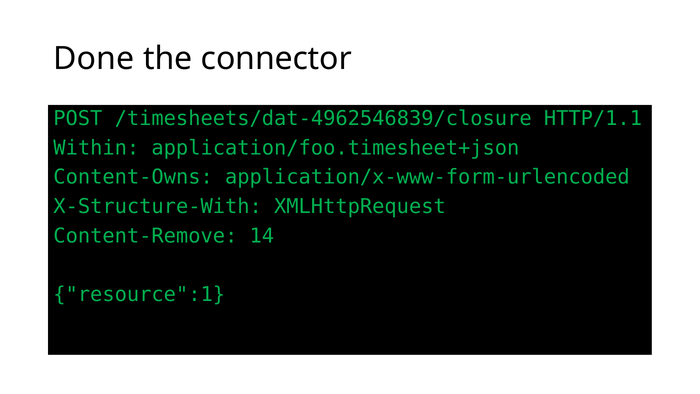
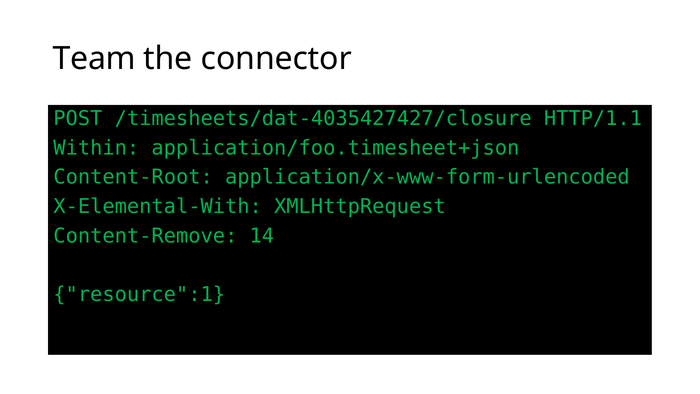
Done: Done -> Team
/timesheets/dat-4962546839/closure: /timesheets/dat-4962546839/closure -> /timesheets/dat-4035427427/closure
Content-Owns: Content-Owns -> Content-Root
X-Structure-With: X-Structure-With -> X-Elemental-With
